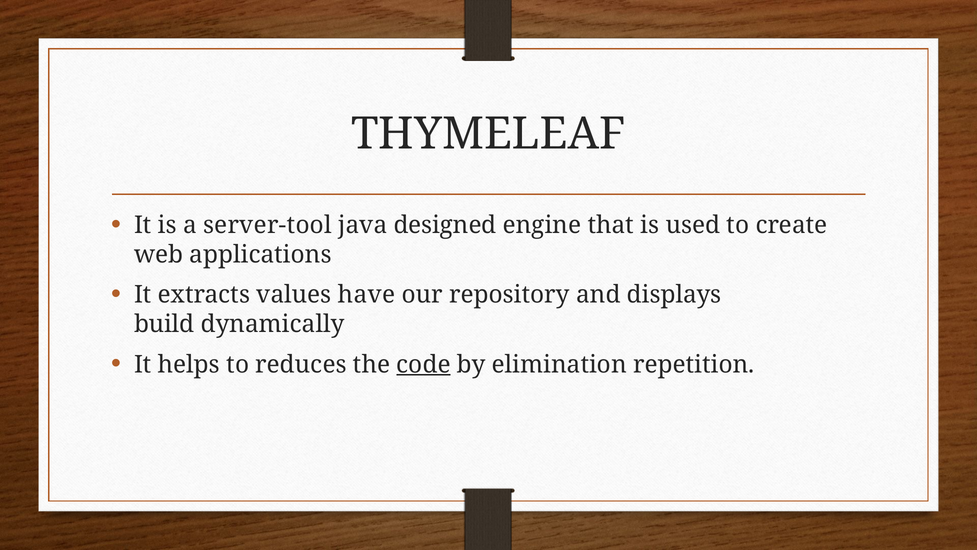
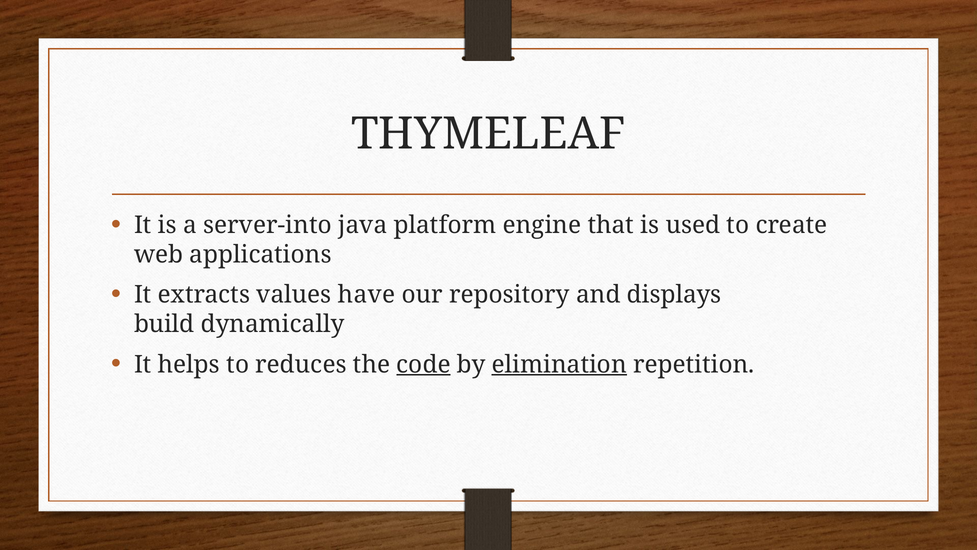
server-tool: server-tool -> server-into
designed: designed -> platform
elimination underline: none -> present
